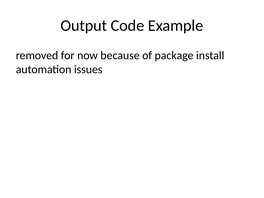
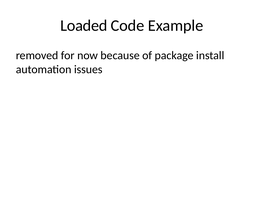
Output: Output -> Loaded
